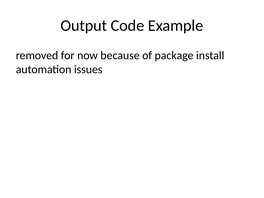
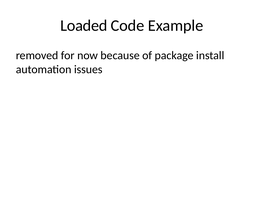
Output: Output -> Loaded
